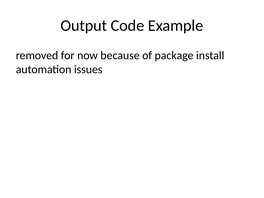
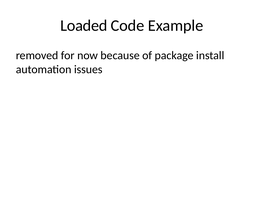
Output: Output -> Loaded
